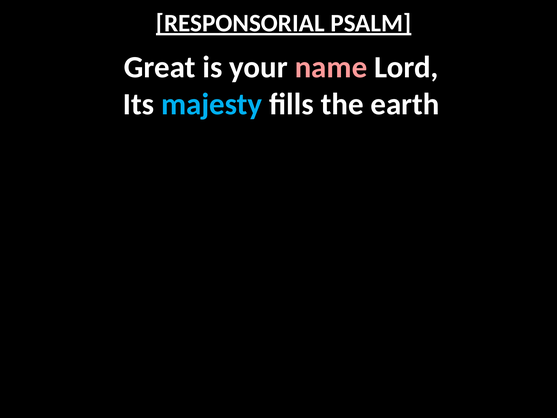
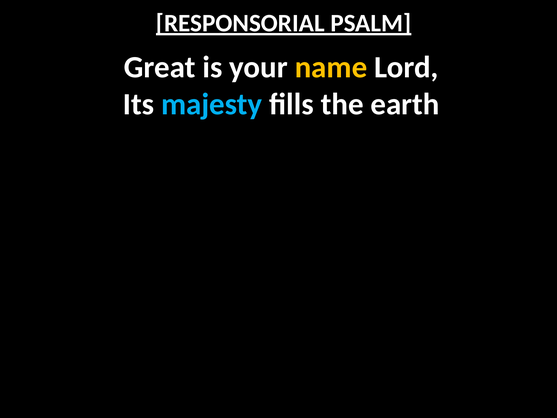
name colour: pink -> yellow
